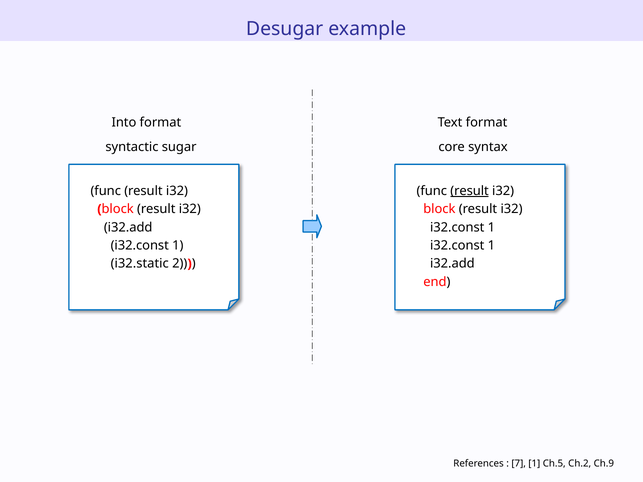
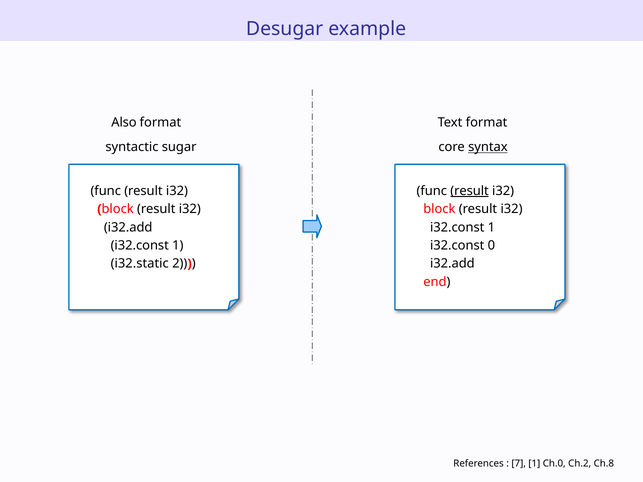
Into: Into -> Also
syntax underline: none -> present
1 at (491, 246): 1 -> 0
Ch.5: Ch.5 -> Ch.0
Ch.9: Ch.9 -> Ch.8
